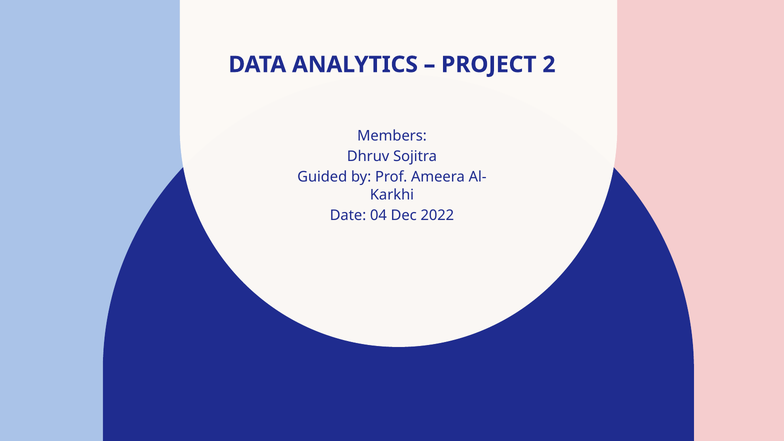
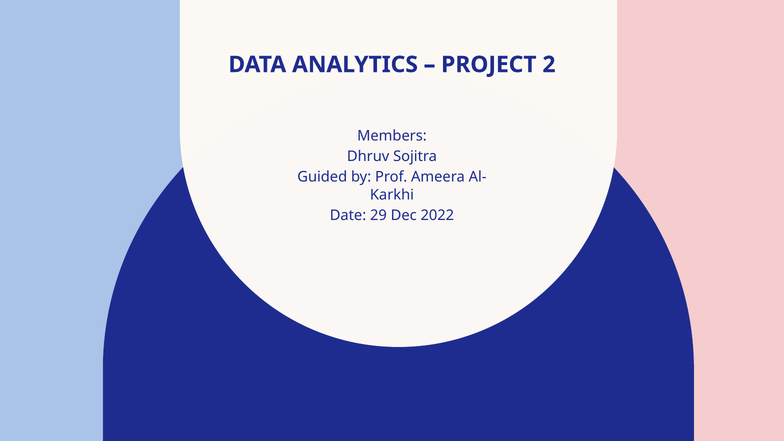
04: 04 -> 29
